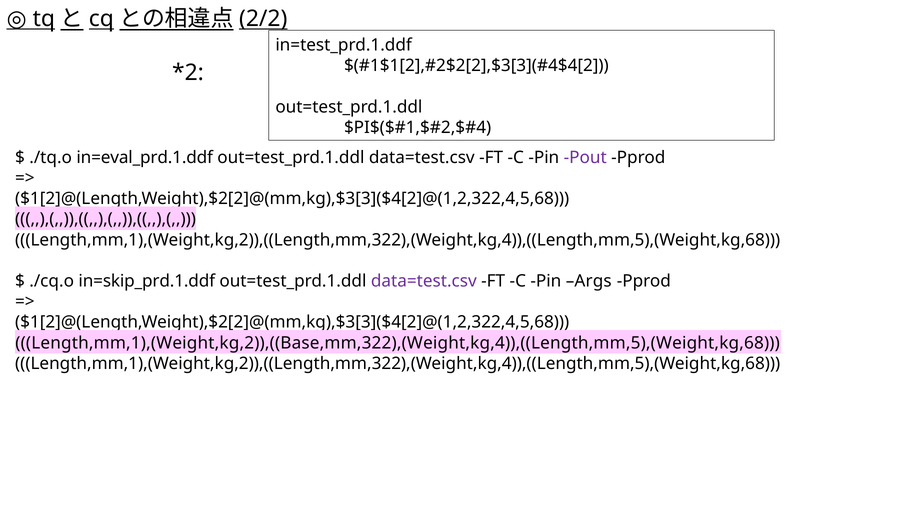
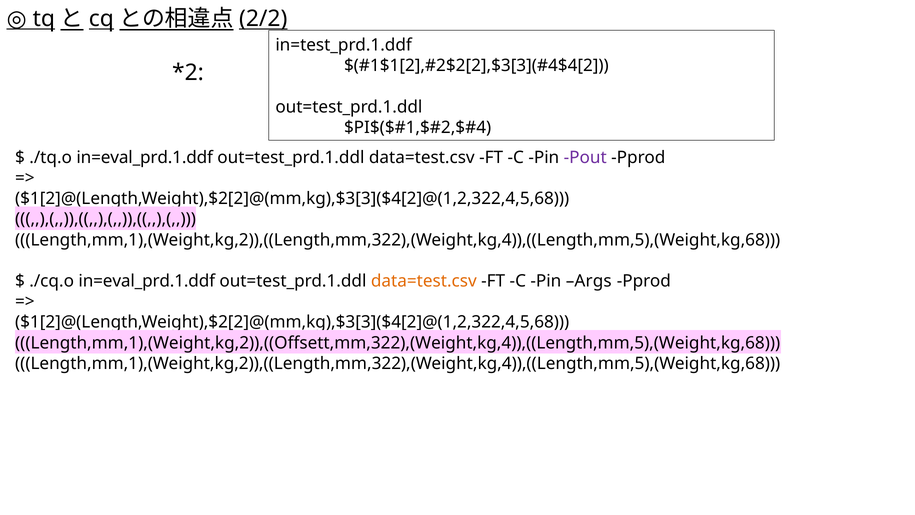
./cq.o in=skip_prd.1.ddf: in=skip_prd.1.ddf -> in=eval_prd.1.ddf
data=test.csv at (424, 281) colour: purple -> orange
Length,mm,1),(Weight,kg,2)),((Base,mm,322),(Weight,kg,4)),((Length,mm,5),(Weight,kg,68: Length,mm,1),(Weight,kg,2)),((Base,mm,322),(Weight,kg,4)),((Length,mm,5),(Weight,kg,68 -> Length,mm,1),(Weight,kg,2)),((Offsett,mm,322),(Weight,kg,4)),((Length,mm,5),(Weight,kg,68
